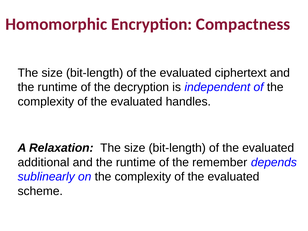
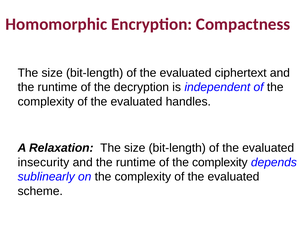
additional: additional -> insecurity
runtime of the remember: remember -> complexity
